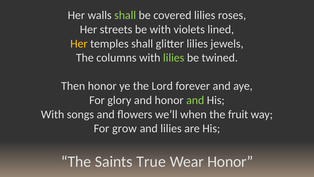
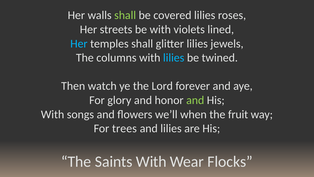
Her at (79, 44) colour: yellow -> light blue
lilies at (174, 58) colour: light green -> light blue
Then honor: honor -> watch
grow: grow -> trees
Saints True: True -> With
Wear Honor: Honor -> Flocks
